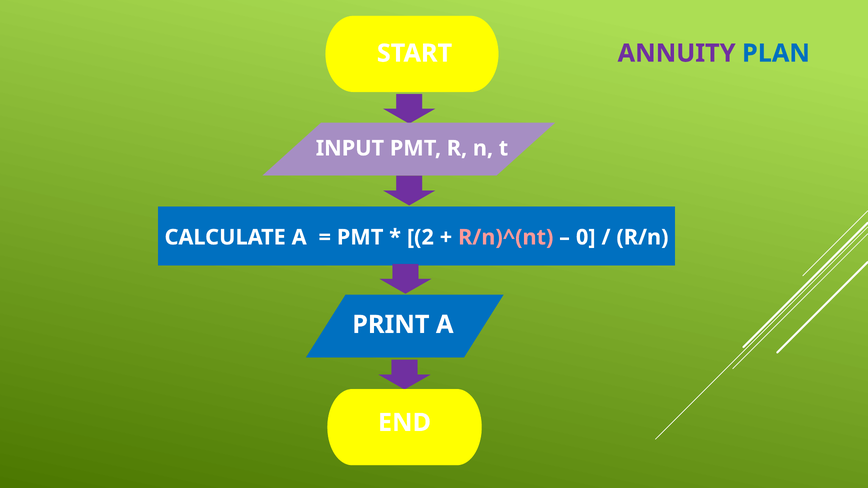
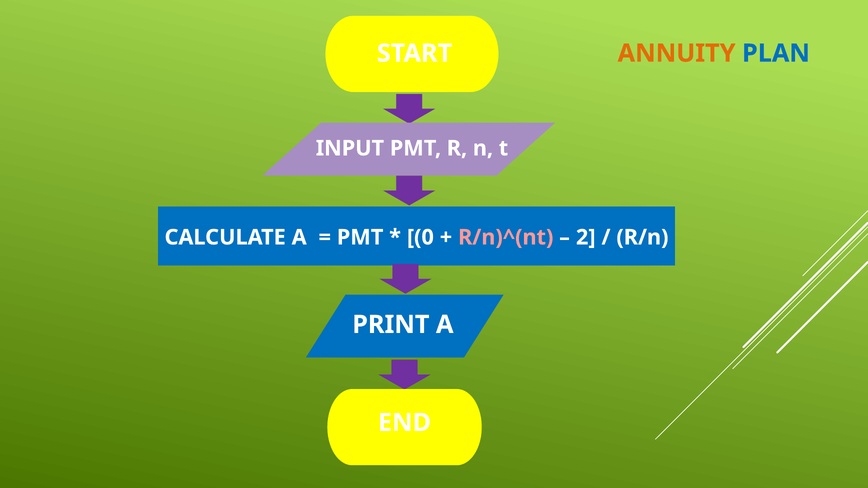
ANNUITY colour: purple -> orange
2: 2 -> 0
0: 0 -> 2
